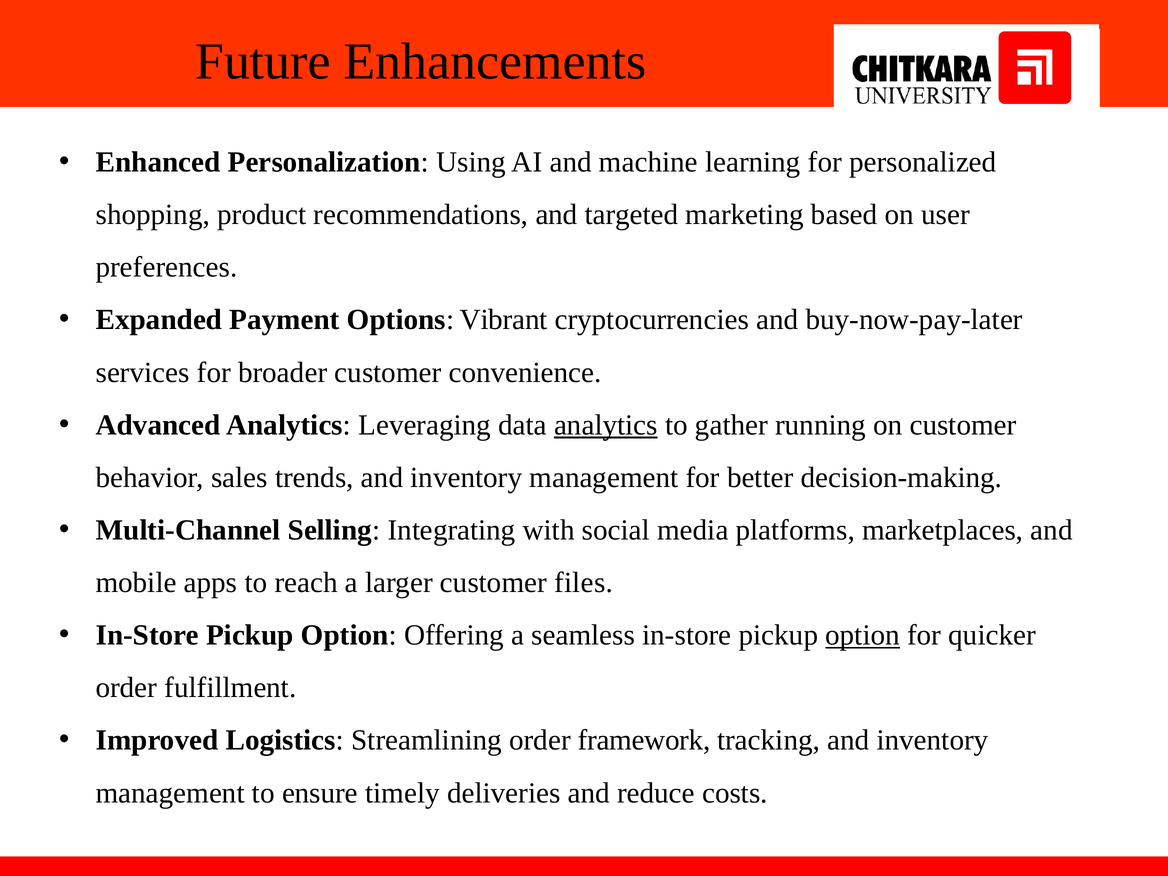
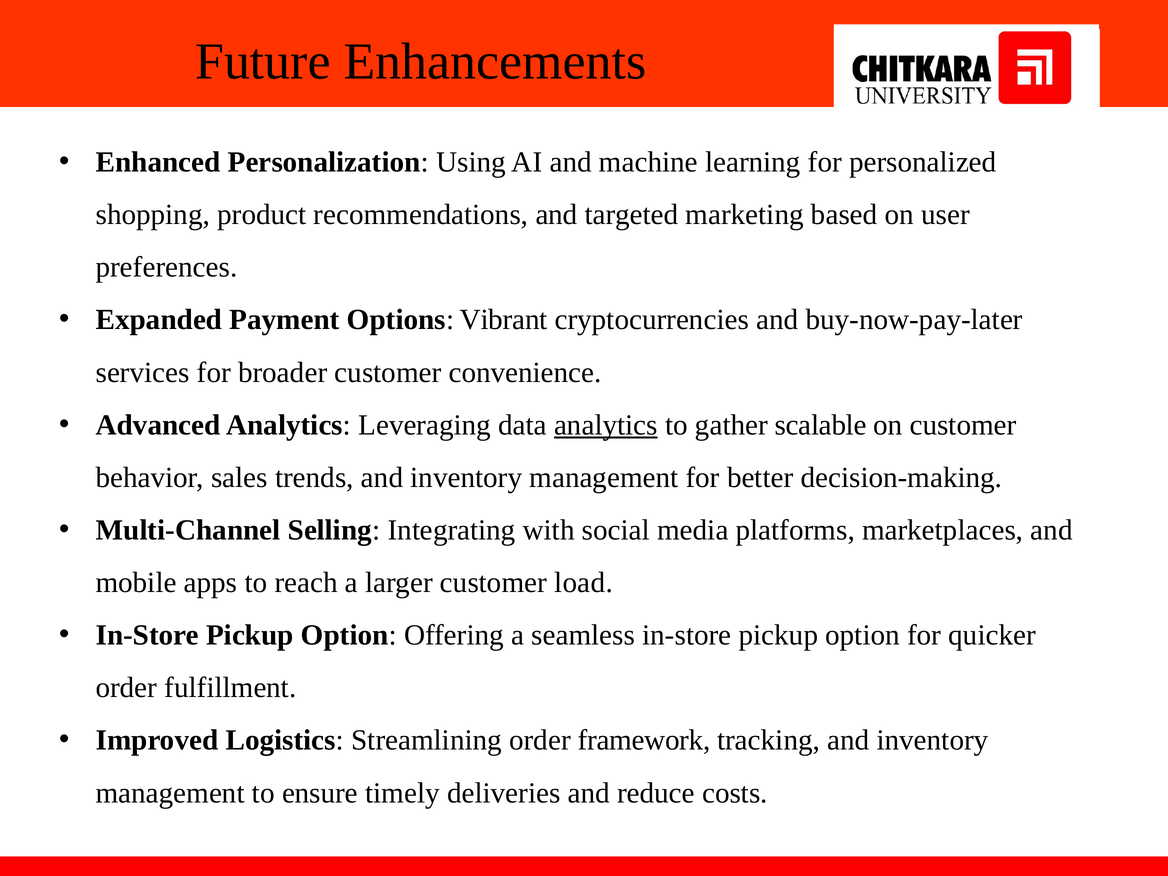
running: running -> scalable
files: files -> load
option at (863, 635) underline: present -> none
